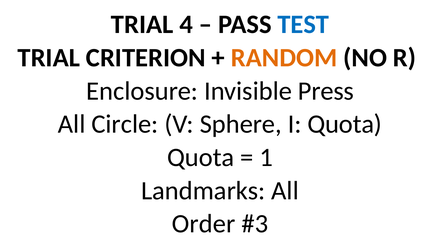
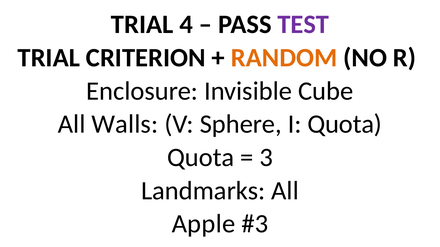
TEST colour: blue -> purple
Press: Press -> Cube
Circle: Circle -> Walls
1: 1 -> 3
Order: Order -> Apple
